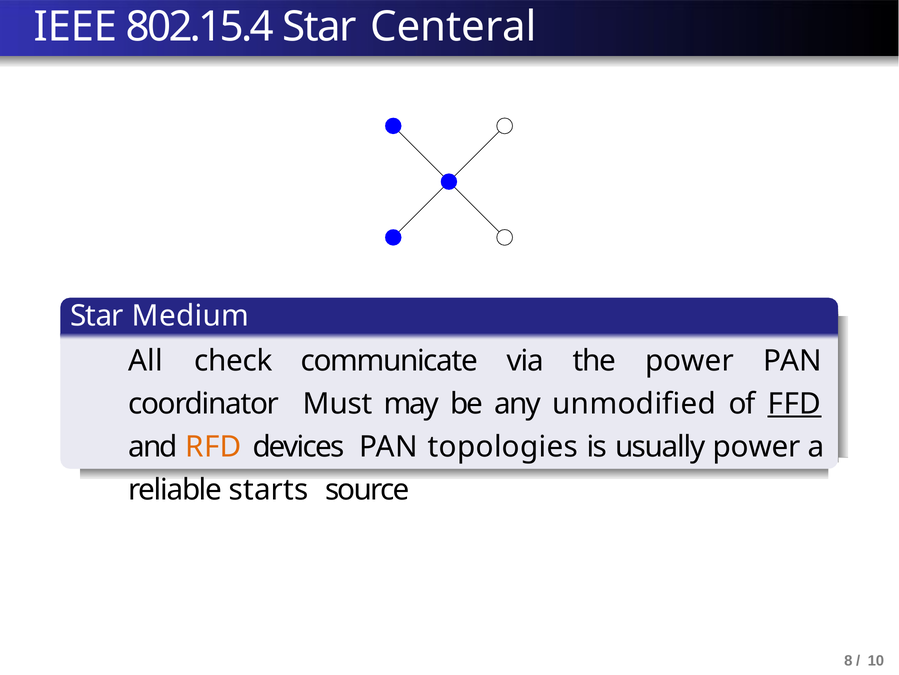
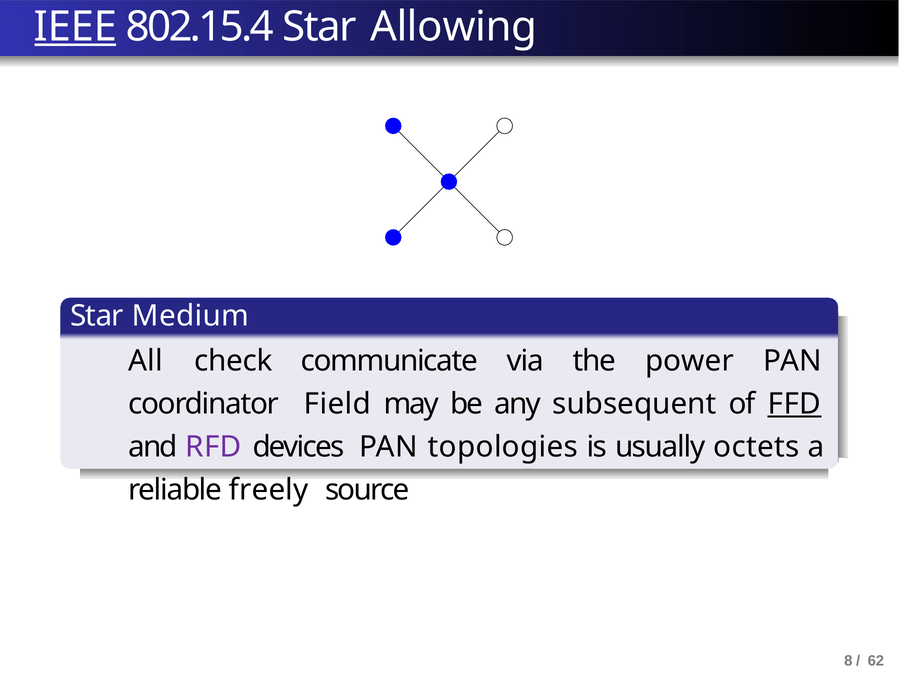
IEEE underline: none -> present
Centeral: Centeral -> Allowing
Must: Must -> Field
unmodified: unmodified -> subsequent
RFD colour: orange -> purple
usually power: power -> octets
starts: starts -> freely
10: 10 -> 62
